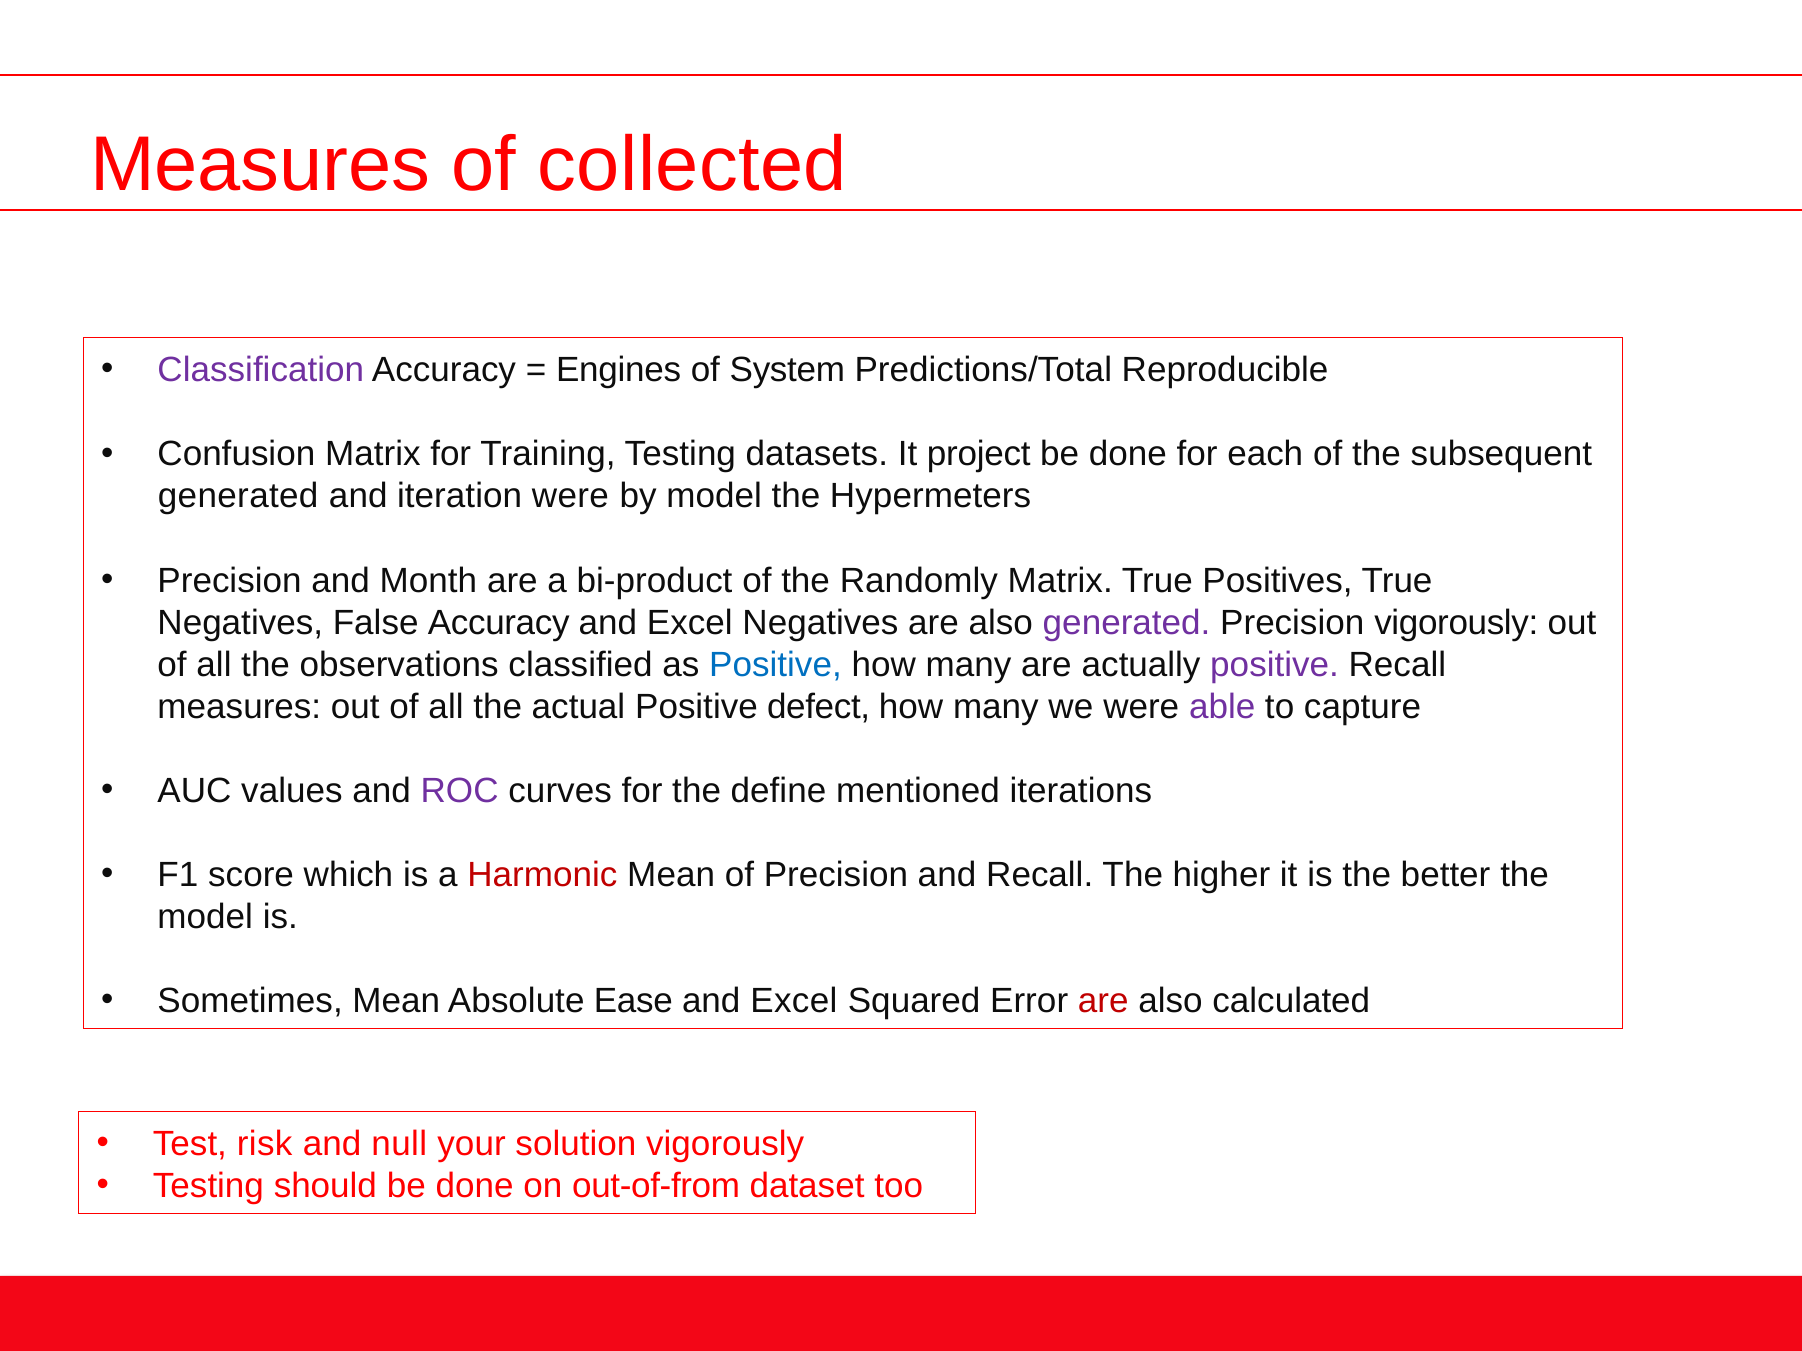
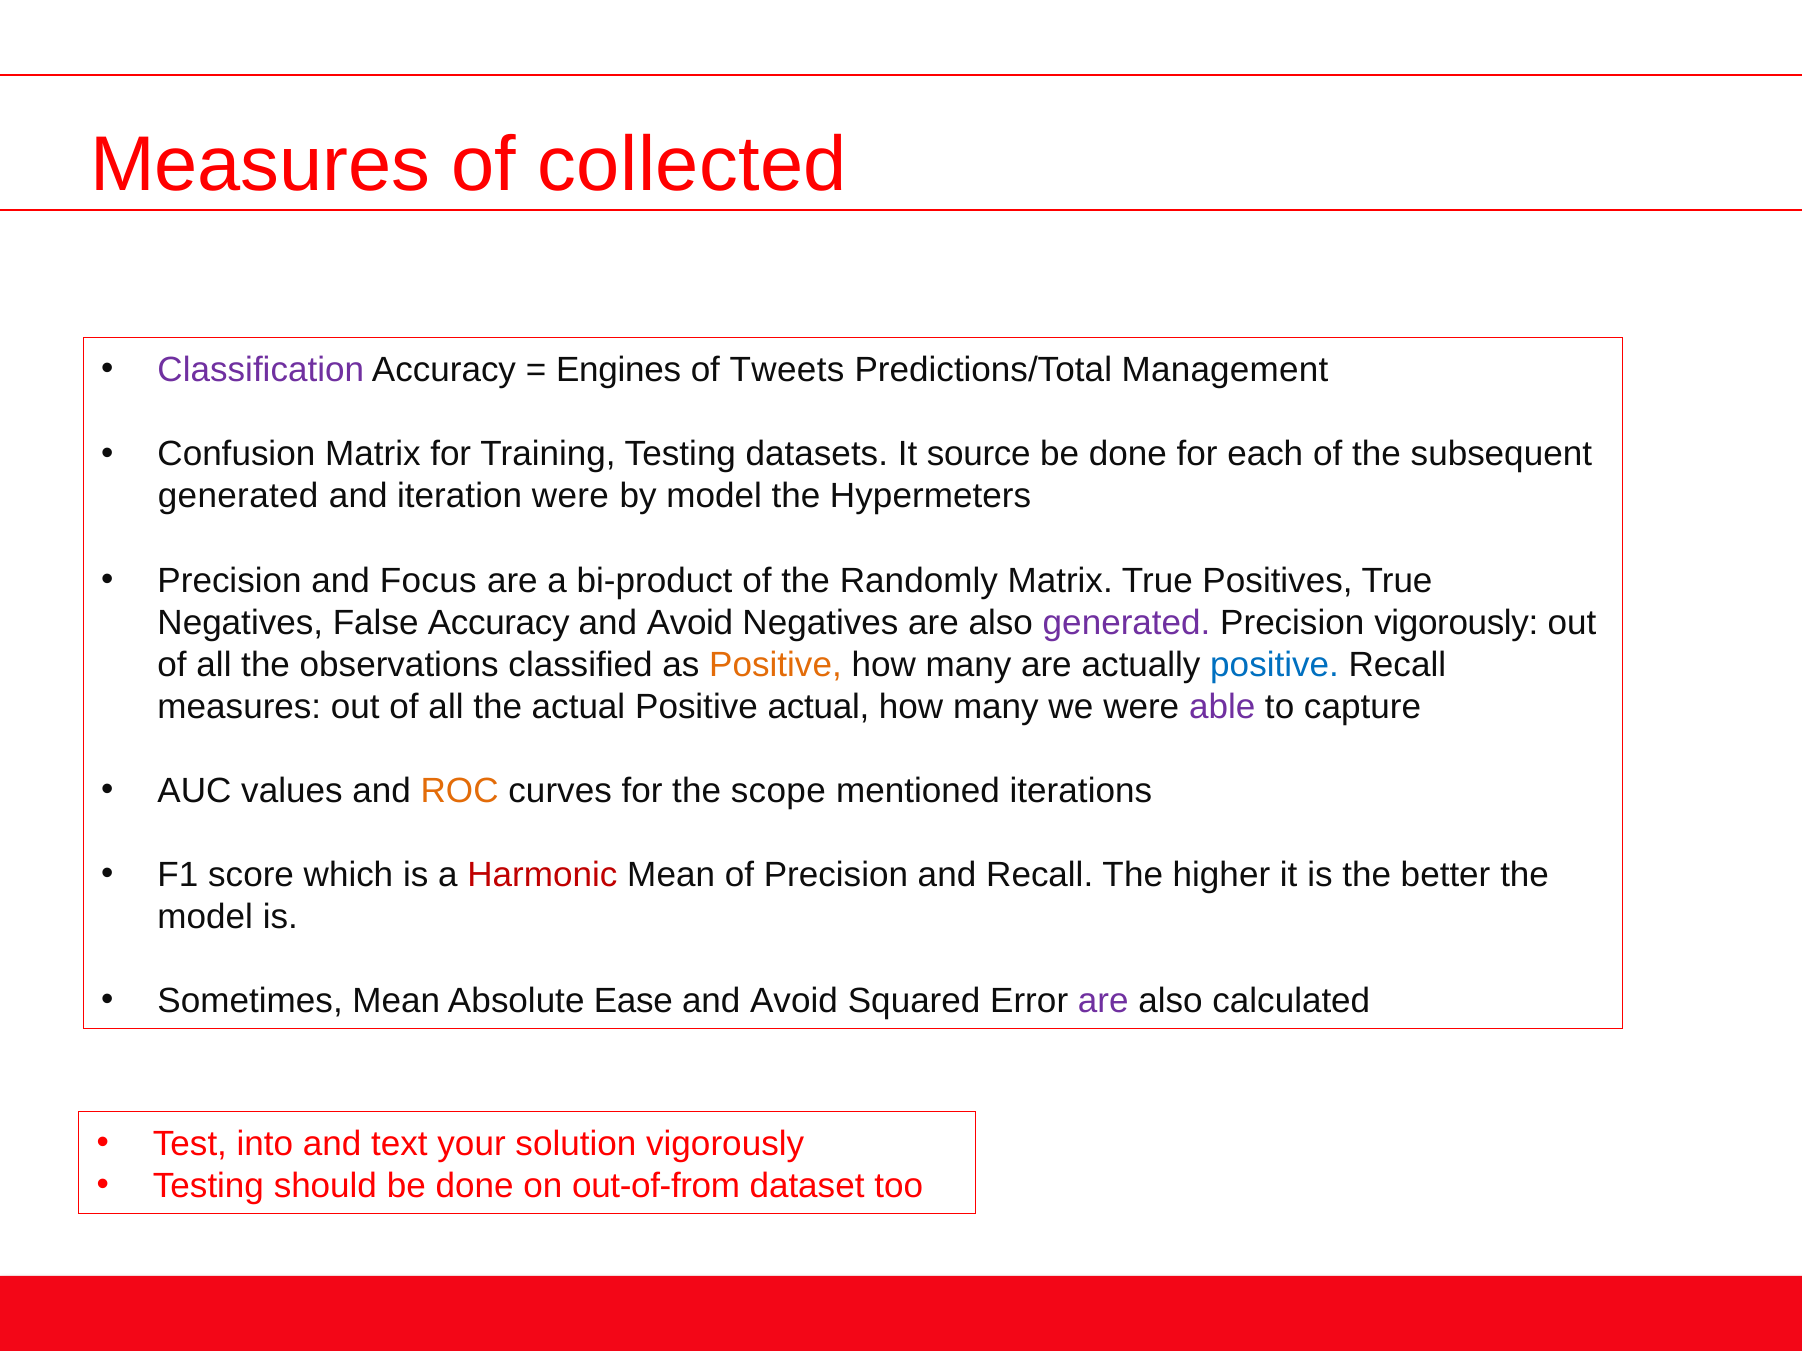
System: System -> Tweets
Reproducible: Reproducible -> Management
project: project -> source
Month: Month -> Focus
Excel at (690, 623): Excel -> Avoid
Positive at (775, 665) colour: blue -> orange
positive at (1275, 665) colour: purple -> blue
Positive defect: defect -> actual
ROC colour: purple -> orange
define: define -> scope
Excel at (794, 1001): Excel -> Avoid
are at (1103, 1001) colour: red -> purple
risk: risk -> into
null: null -> text
